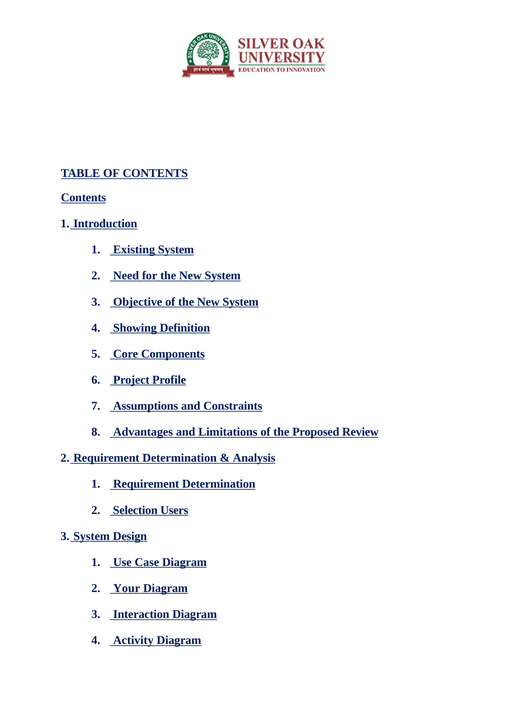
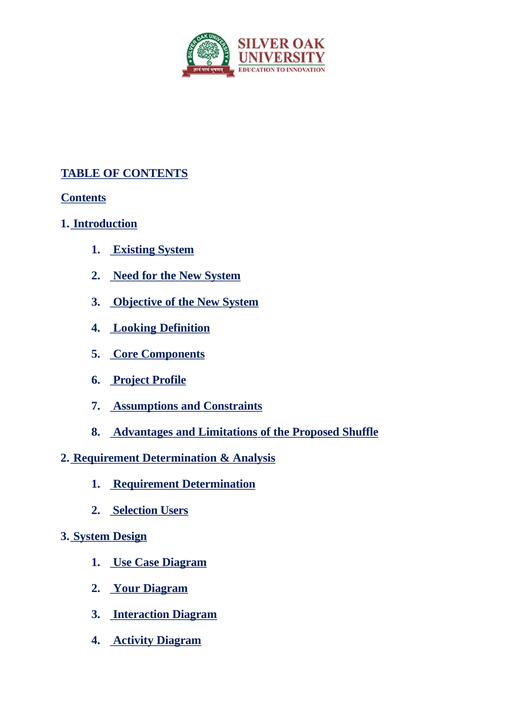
Showing: Showing -> Looking
Review: Review -> Shuffle
